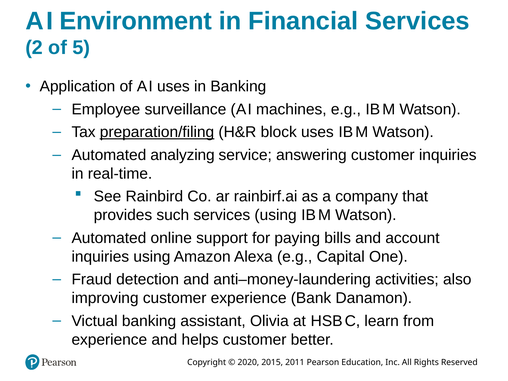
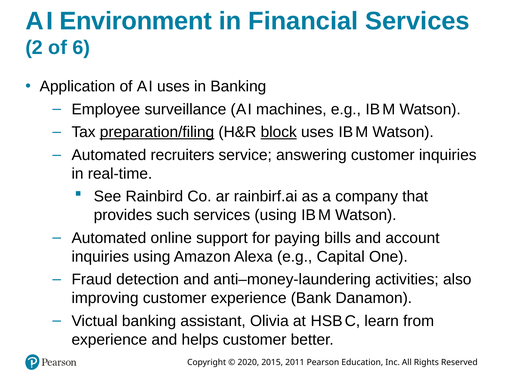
5: 5 -> 6
block underline: none -> present
analyzing: analyzing -> recruiters
